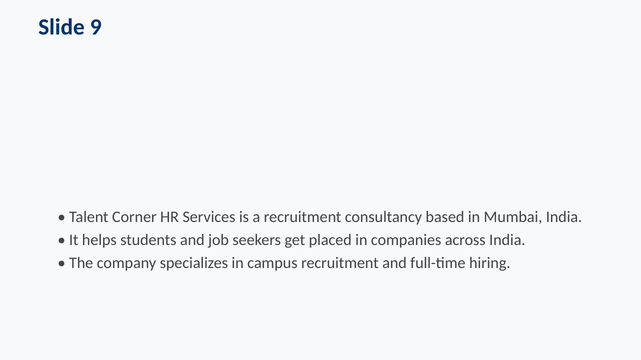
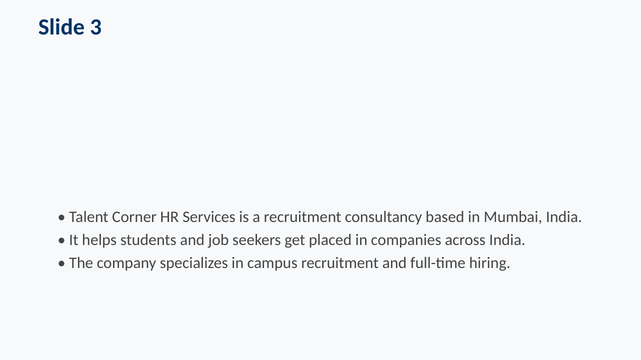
9: 9 -> 3
